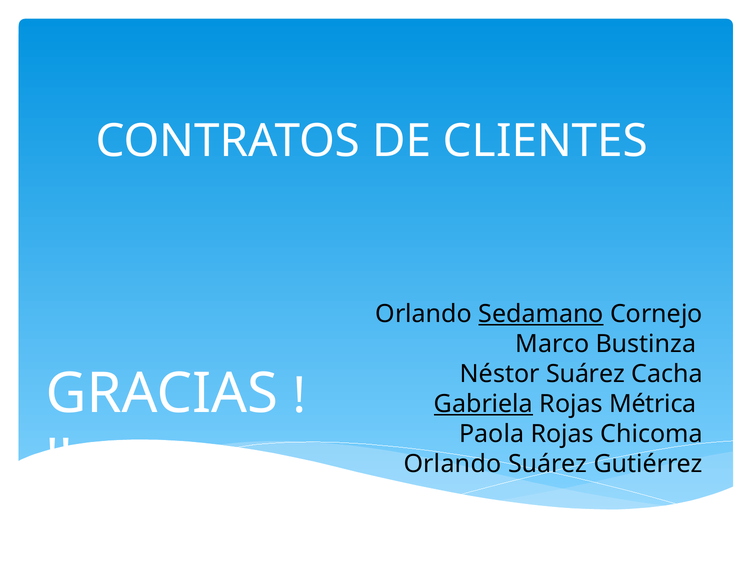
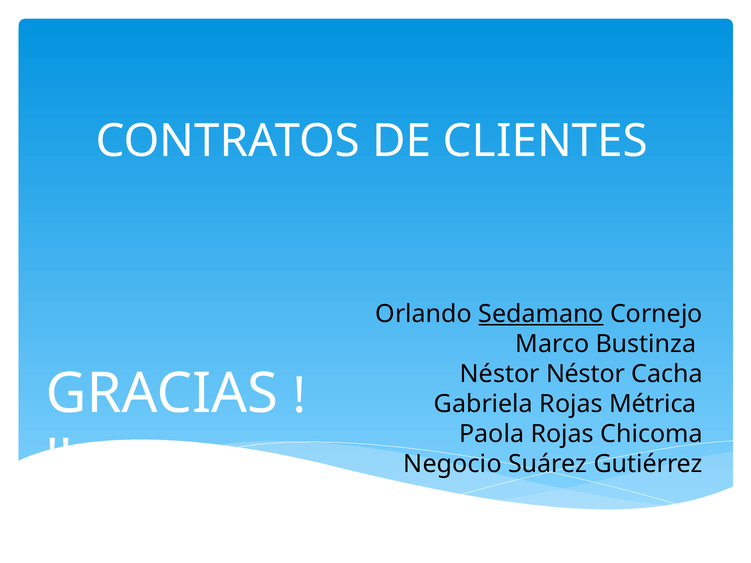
Néstor Suárez: Suárez -> Néstor
Gabriela underline: present -> none
Orlando at (452, 464): Orlando -> Negocio
